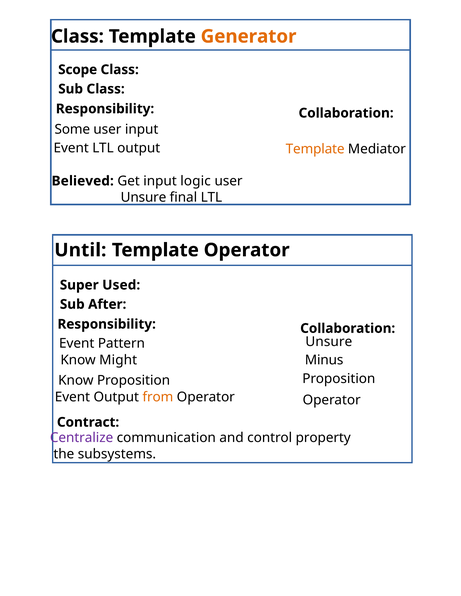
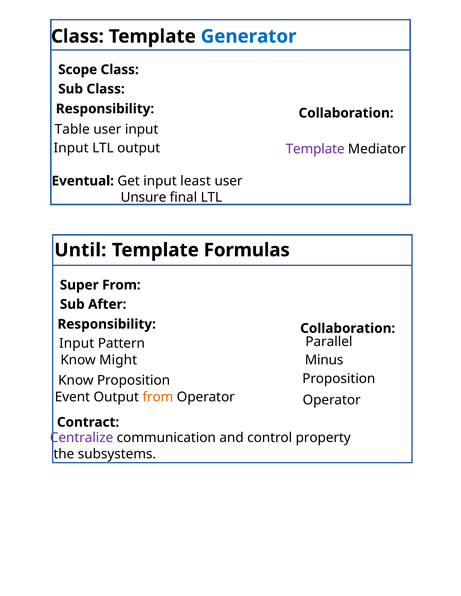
Generator colour: orange -> blue
Some: Some -> Table
Event at (71, 148): Event -> Input
Template at (315, 149) colour: orange -> purple
Believed: Believed -> Eventual
logic: logic -> least
Template Operator: Operator -> Formulas
Super Used: Used -> From
Unsure at (329, 342): Unsure -> Parallel
Event at (77, 343): Event -> Input
